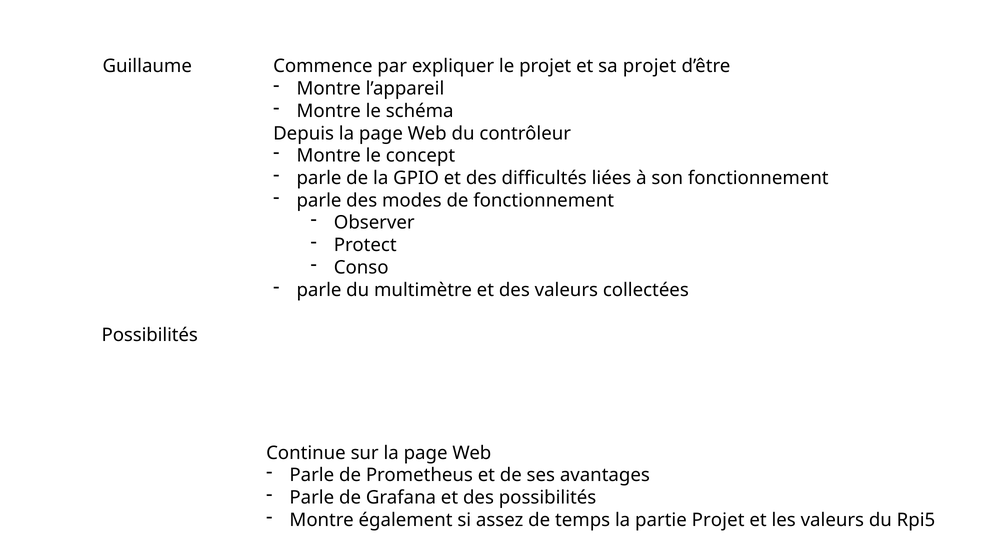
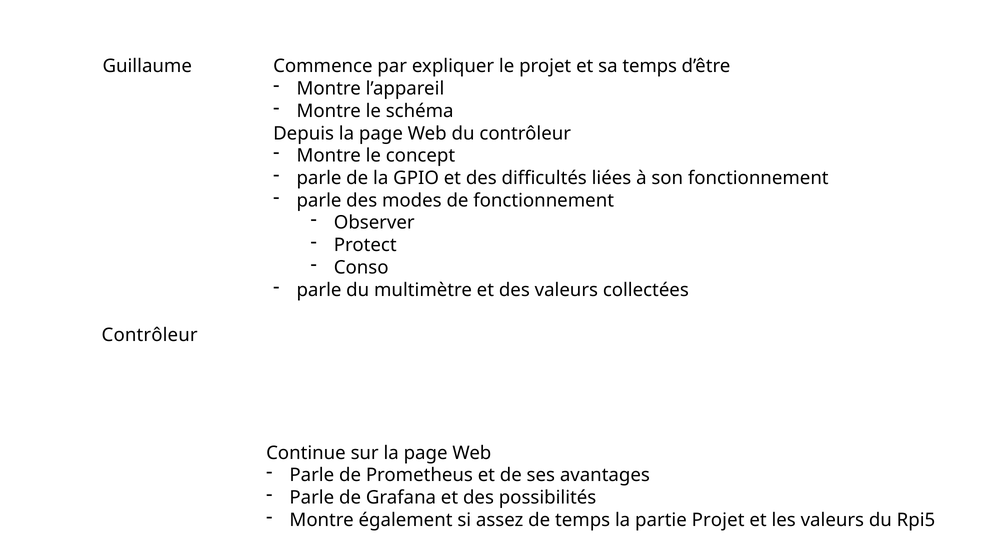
sa projet: projet -> temps
Possibilités at (150, 336): Possibilités -> Contrôleur
